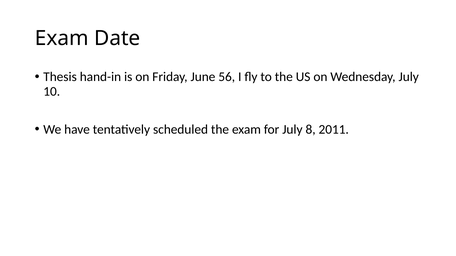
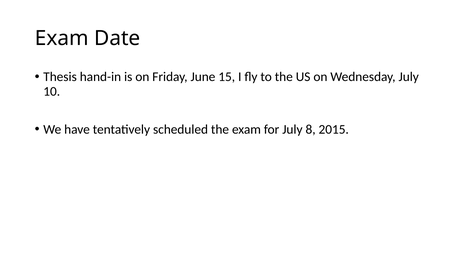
56: 56 -> 15
2011: 2011 -> 2015
